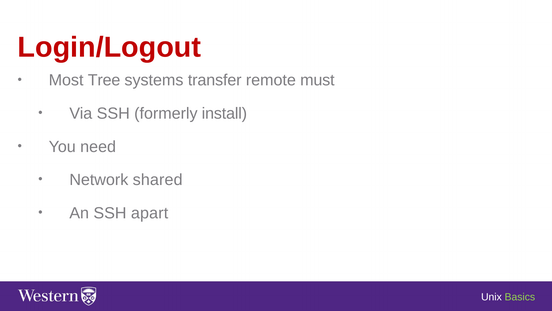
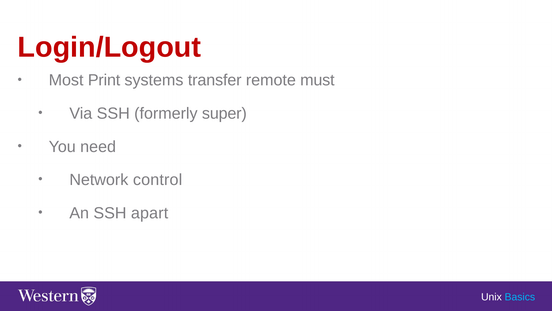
Tree: Tree -> Print
install: install -> super
shared: shared -> control
Basics colour: light green -> light blue
